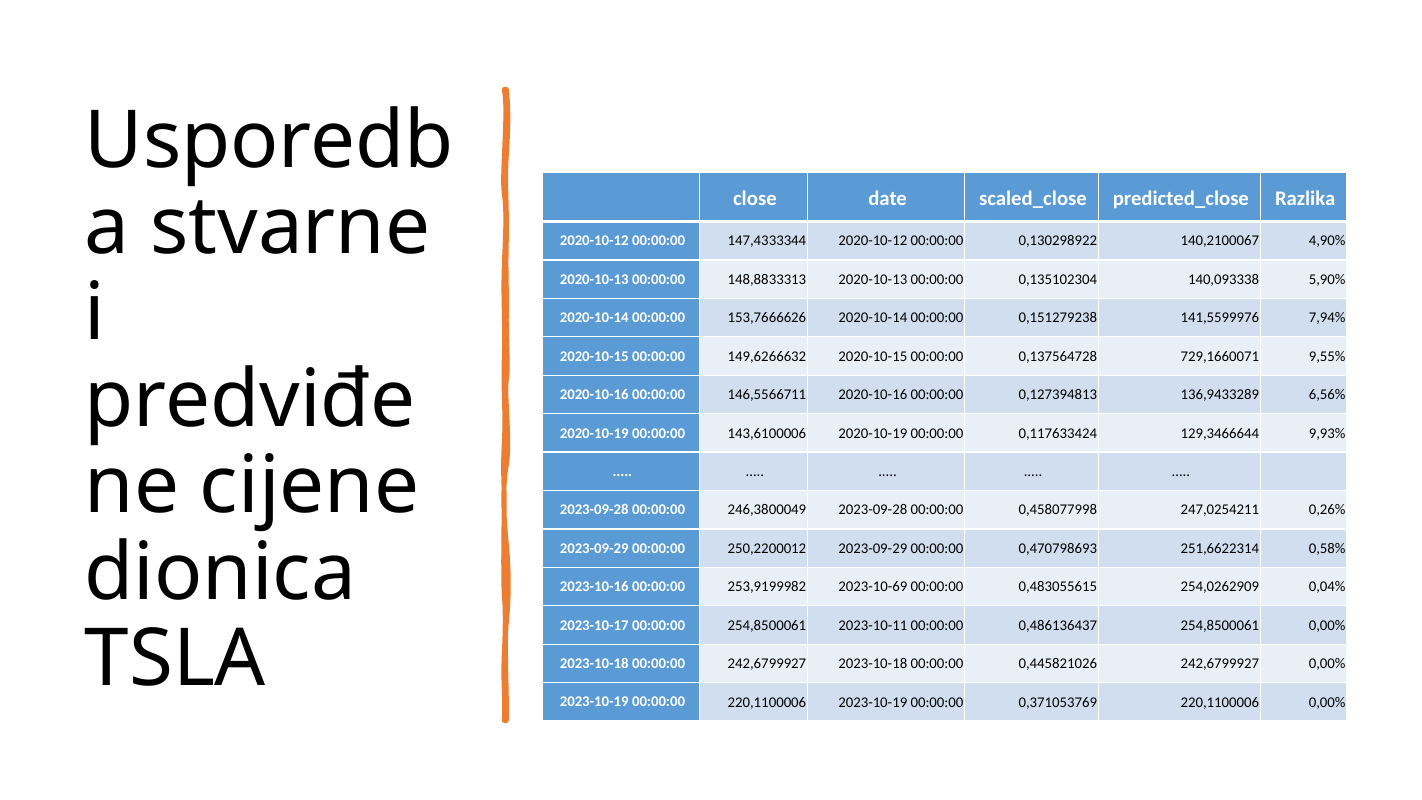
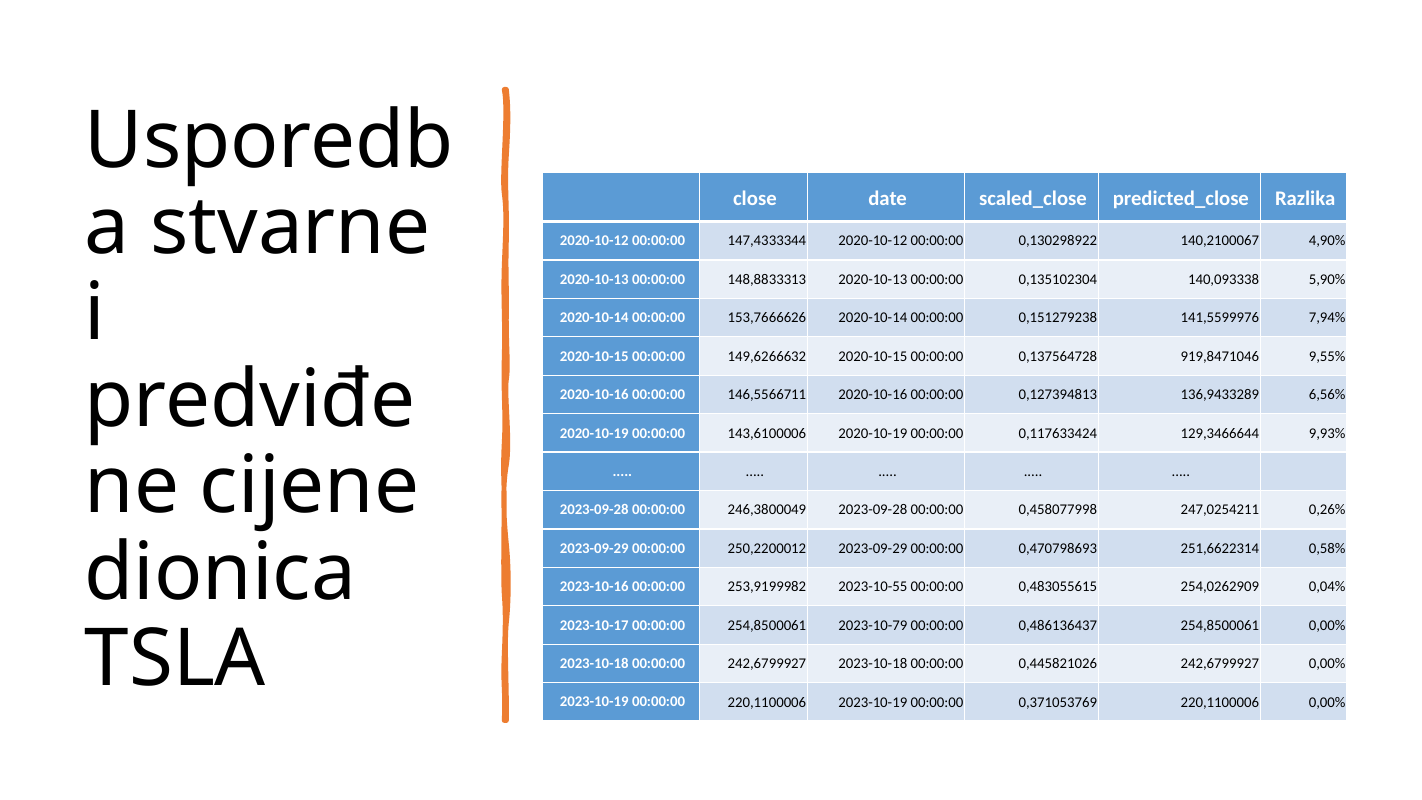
729,1660071: 729,1660071 -> 919,8471046
2023-10-69: 2023-10-69 -> 2023-10-55
2023-10-11: 2023-10-11 -> 2023-10-79
